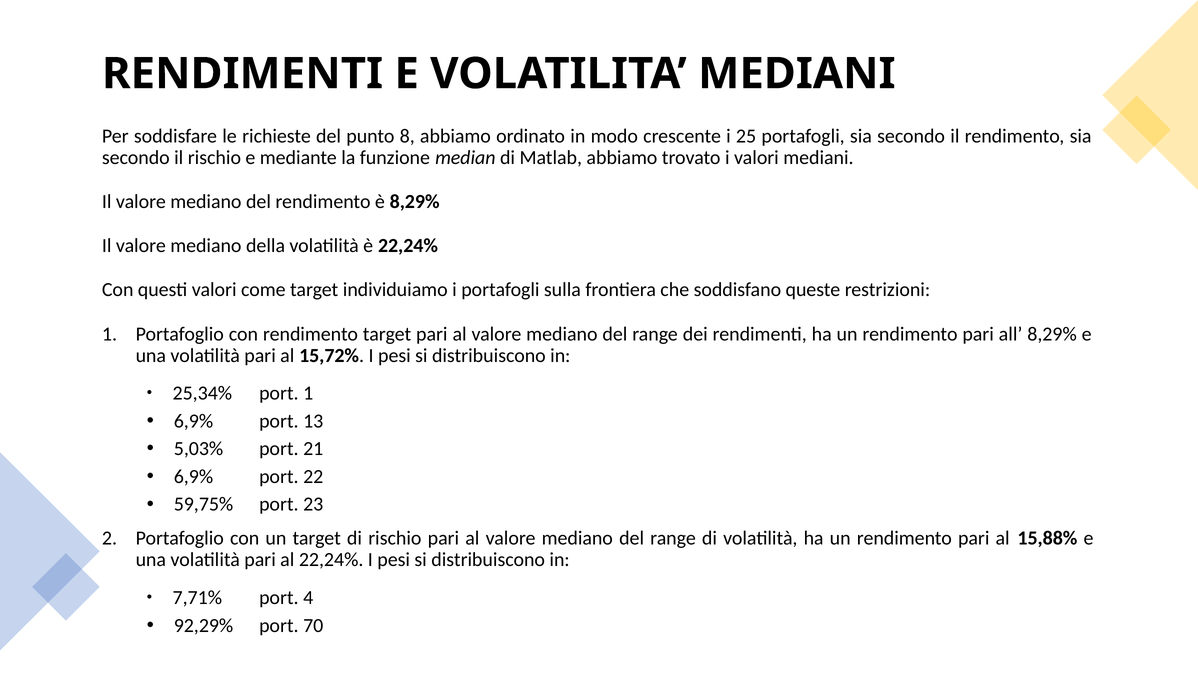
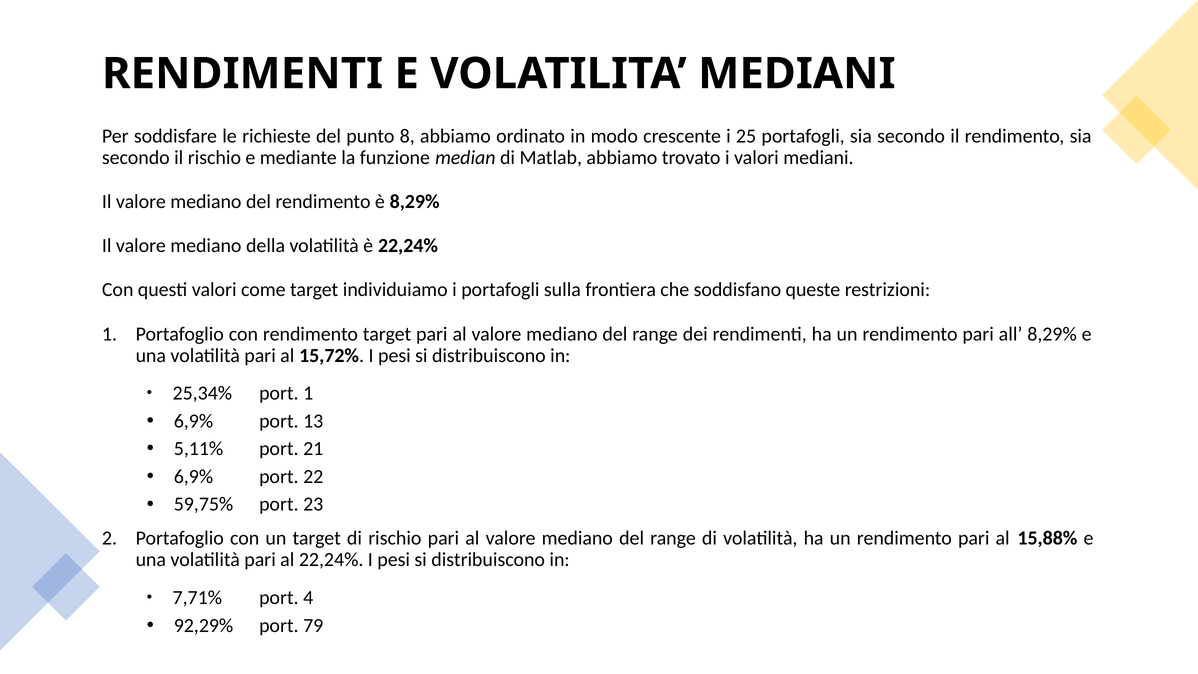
5,03%: 5,03% -> 5,11%
70: 70 -> 79
